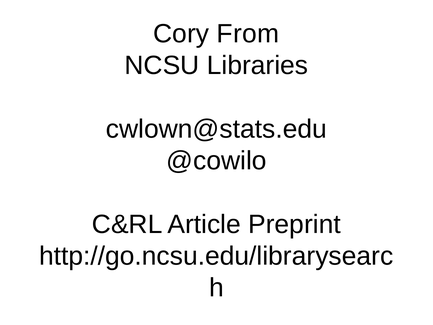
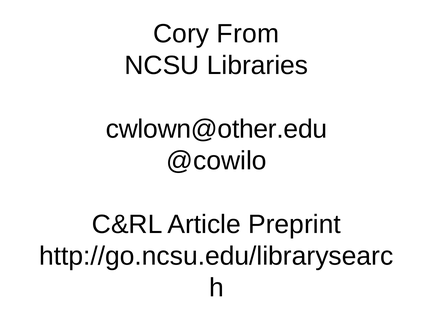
cwlown@stats.edu: cwlown@stats.edu -> cwlown@other.edu
